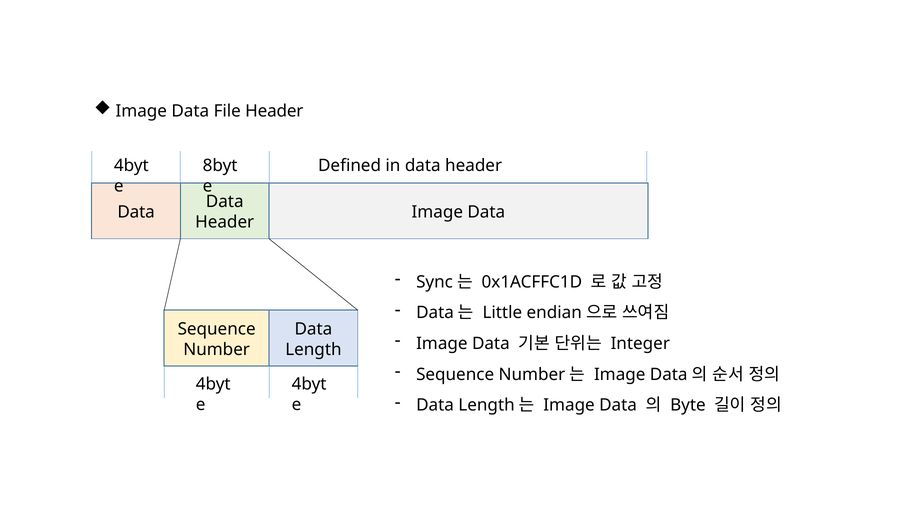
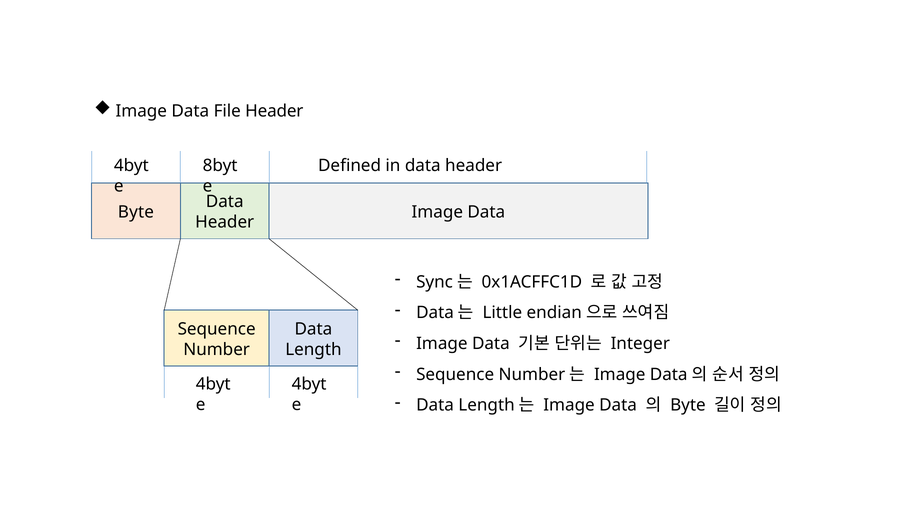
Data at (136, 212): Data -> Byte
